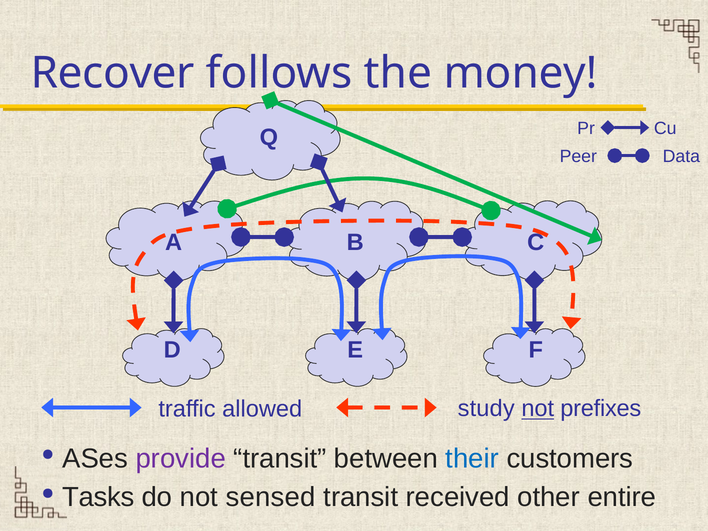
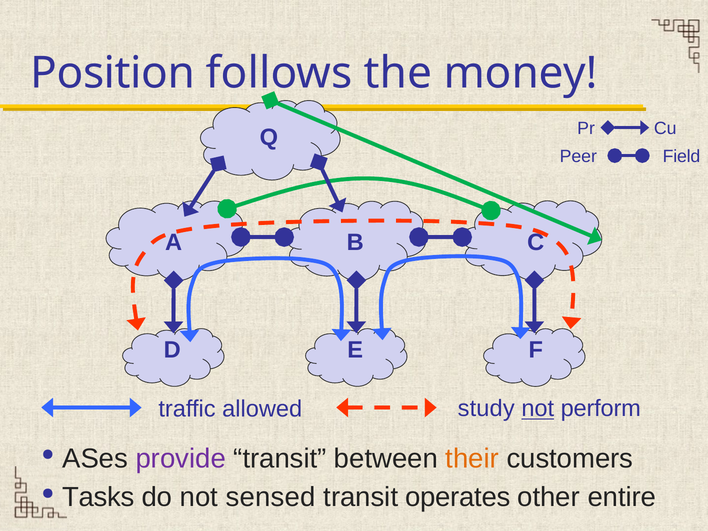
Recover: Recover -> Position
Data: Data -> Field
prefixes: prefixes -> perform
their colour: blue -> orange
received: received -> operates
